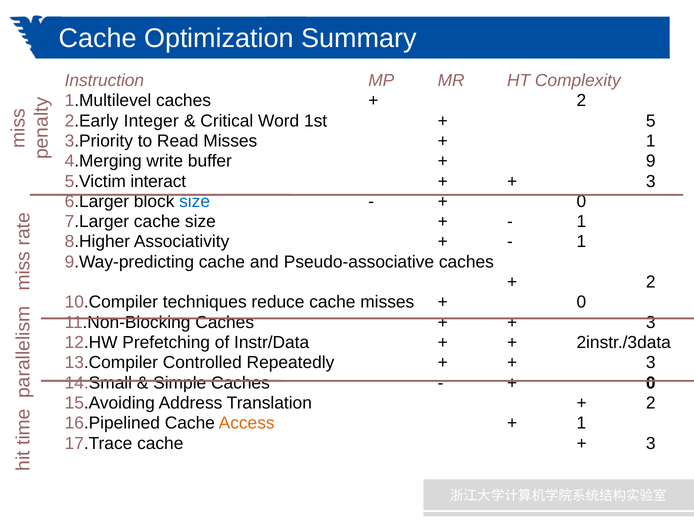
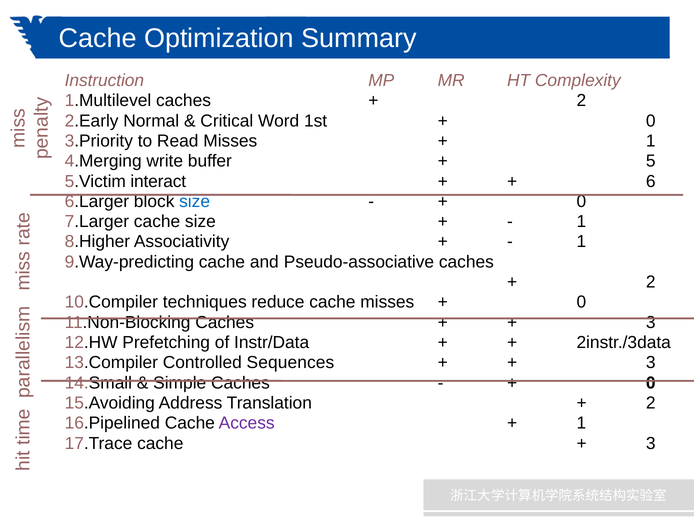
Integer: Integer -> Normal
5 at (651, 121): 5 -> 0
9: 9 -> 5
3 at (651, 181): 3 -> 6
Repeatedly: Repeatedly -> Sequences
Access colour: orange -> purple
